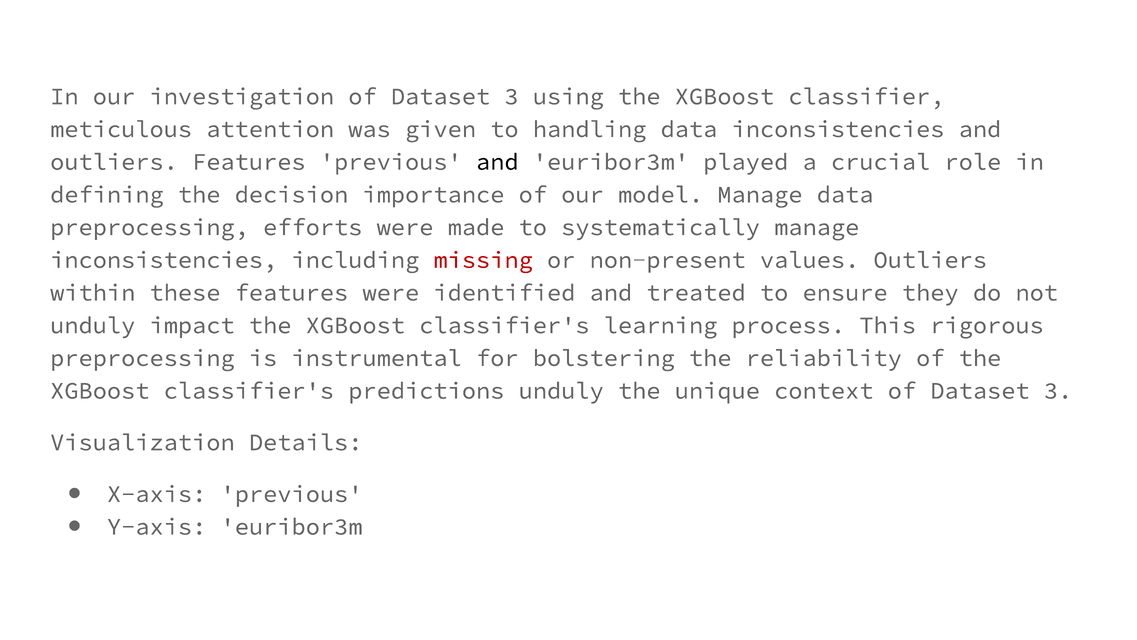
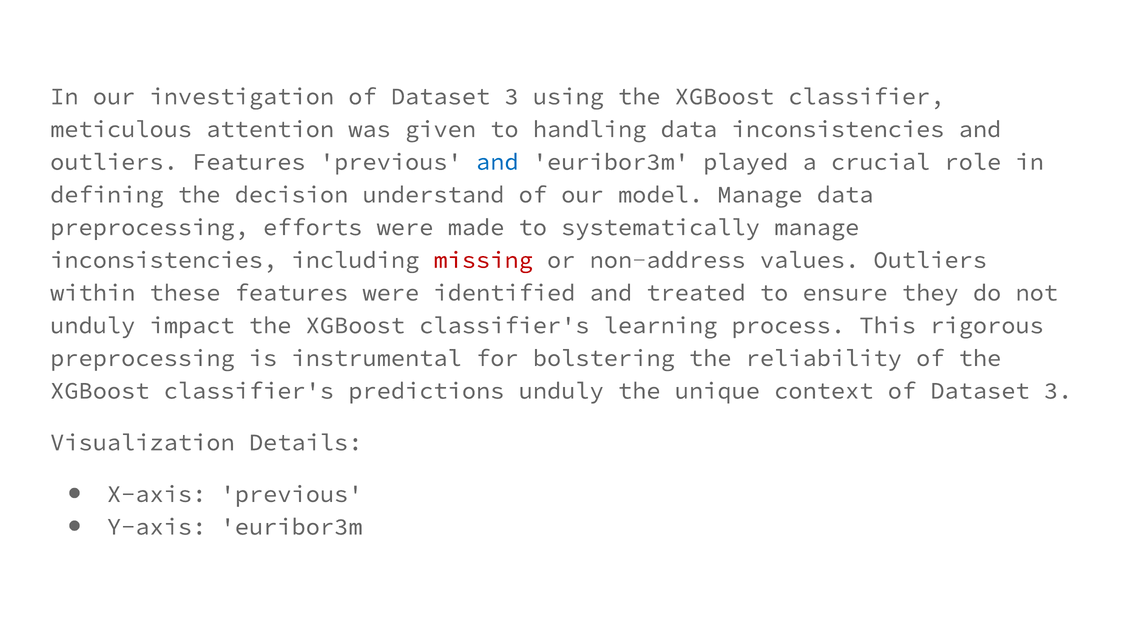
and at (497, 162) colour: black -> blue
importance: importance -> understand
non-present: non-present -> non-address
